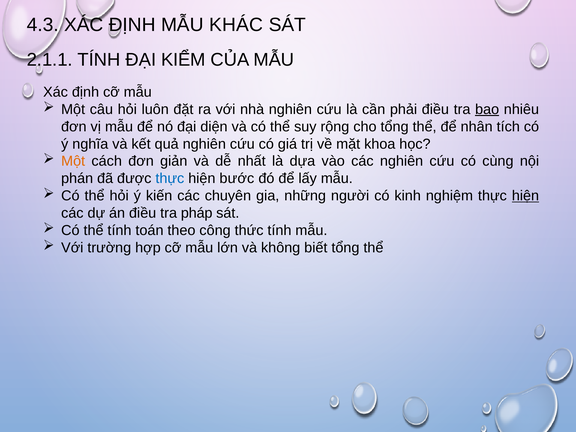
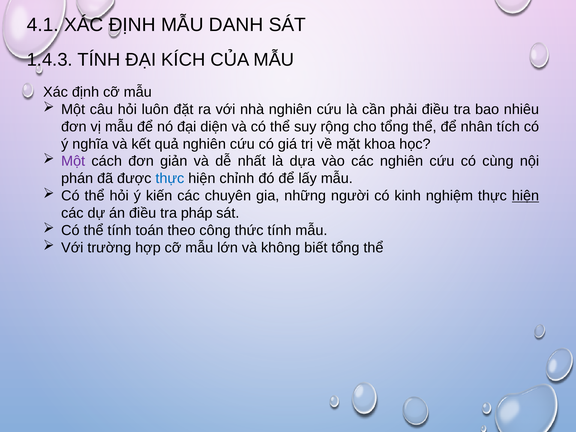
4.3: 4.3 -> 4.1
KHÁC: KHÁC -> DANH
2.1.1: 2.1.1 -> 1.4.3
KIỂM: KIỂM -> KÍCH
bao underline: present -> none
Một at (73, 161) colour: orange -> purple
bước: bước -> chỉnh
